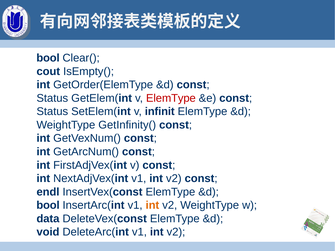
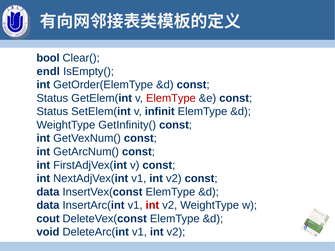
cout: cout -> endl
endl at (48, 192): endl -> data
bool at (48, 205): bool -> data
int at (152, 205) colour: orange -> red
data: data -> cout
